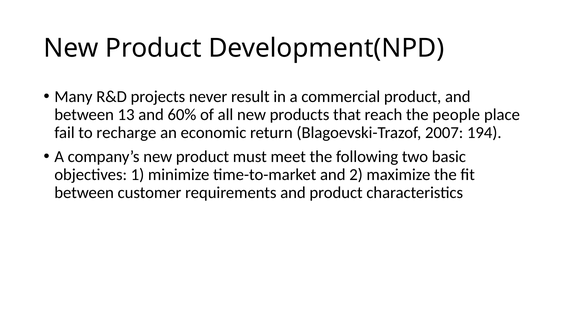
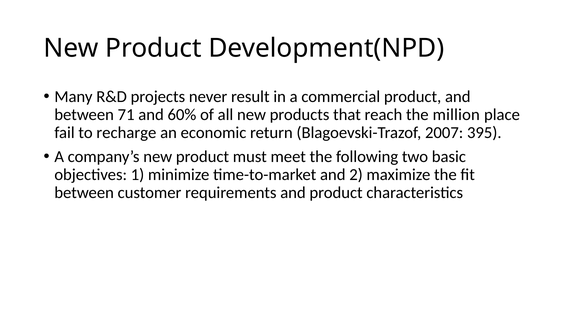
13: 13 -> 71
people: people -> million
194: 194 -> 395
